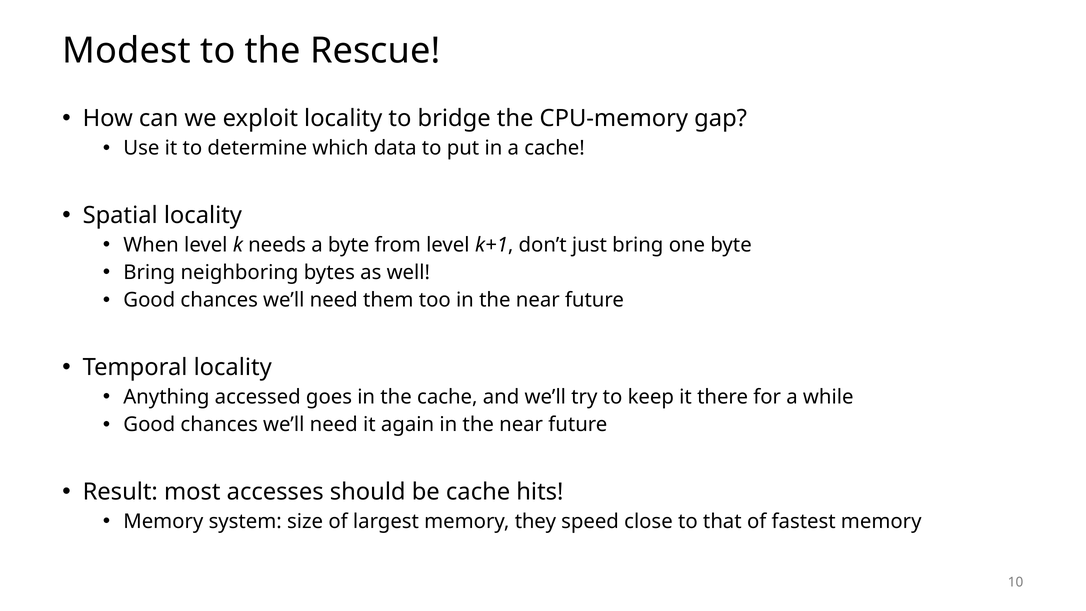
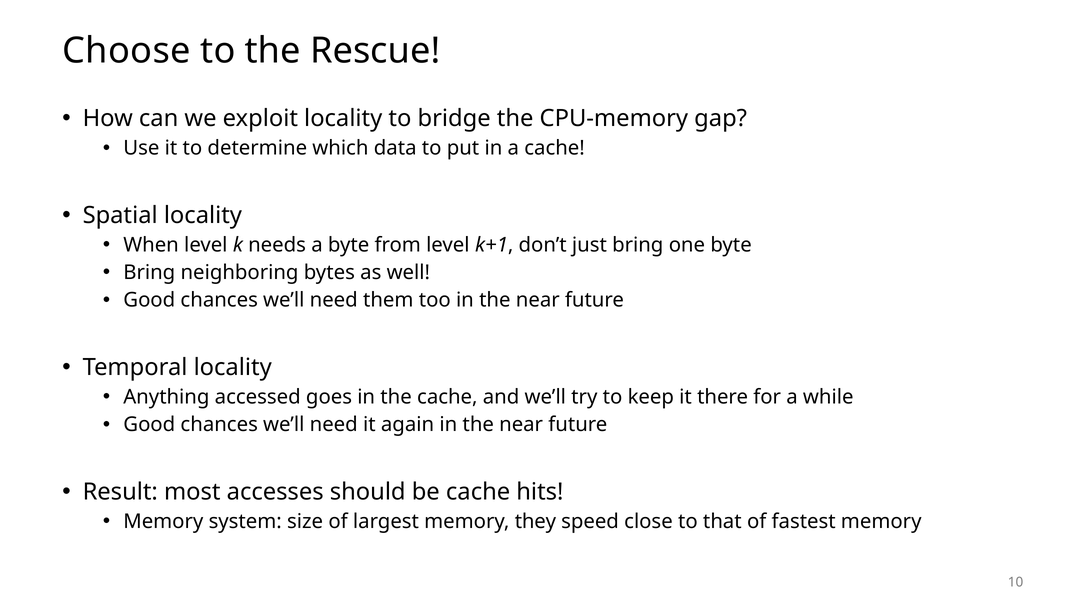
Modest: Modest -> Choose
